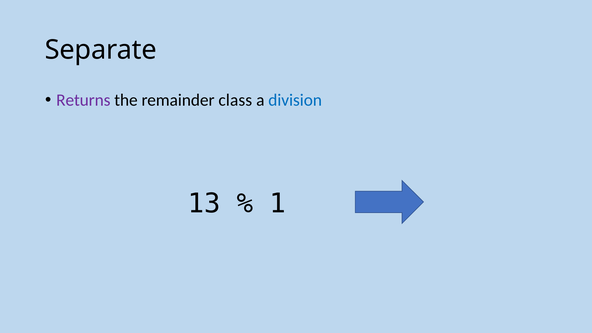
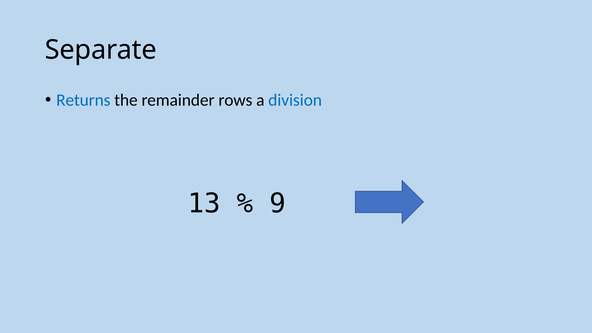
Returns colour: purple -> blue
class: class -> rows
1: 1 -> 9
